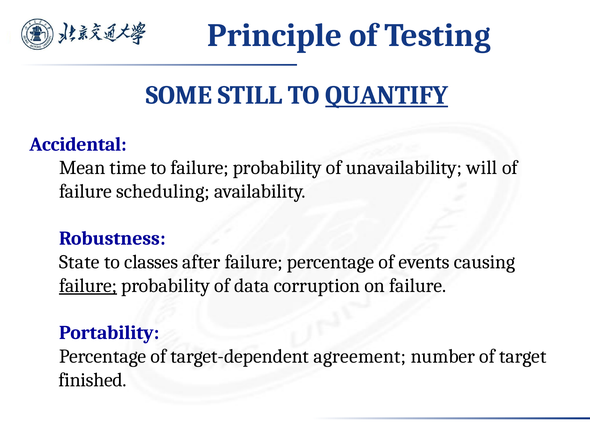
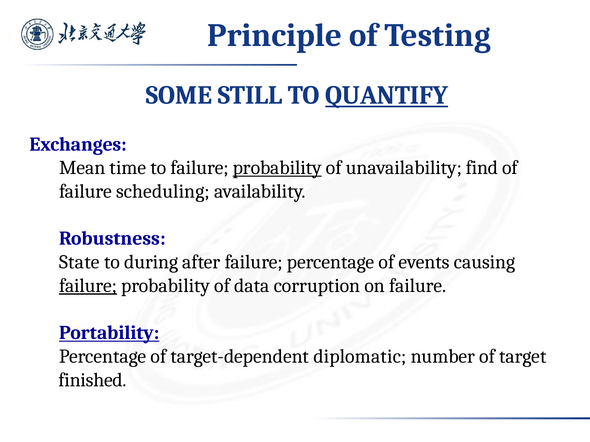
Accidental: Accidental -> Exchanges
probability at (277, 168) underline: none -> present
will: will -> find
classes: classes -> during
Portability underline: none -> present
agreement: agreement -> diplomatic
